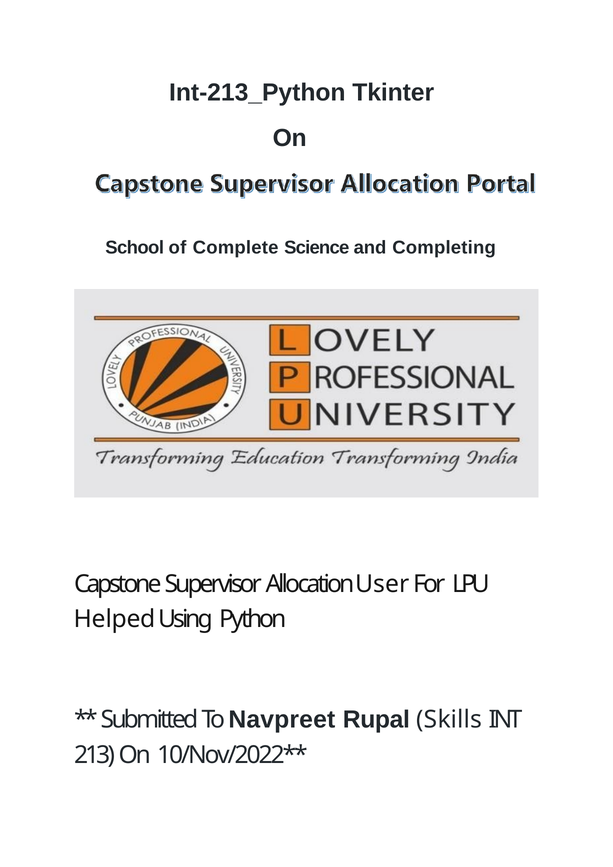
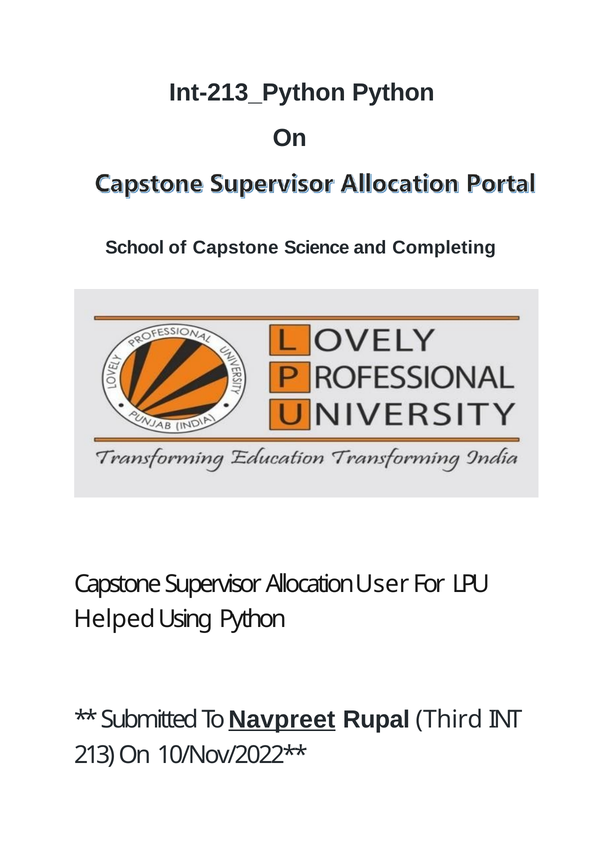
Int-213_Python Tkinter: Tkinter -> Python
of Complete: Complete -> Capstone
Navpreet underline: none -> present
Skills: Skills -> Third
